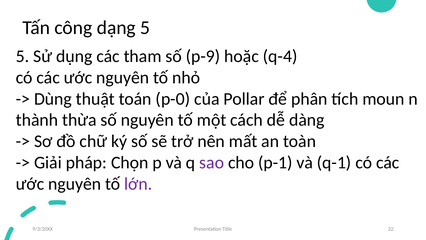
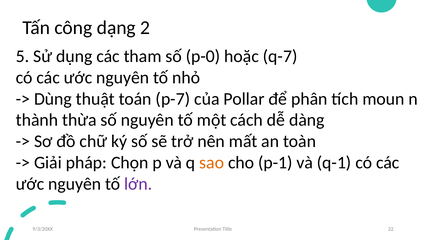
dạng 5: 5 -> 2
p-9: p-9 -> p-0
q-4: q-4 -> q-7
p-0: p-0 -> p-7
sao colour: purple -> orange
